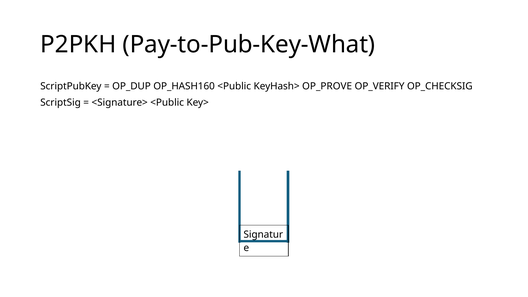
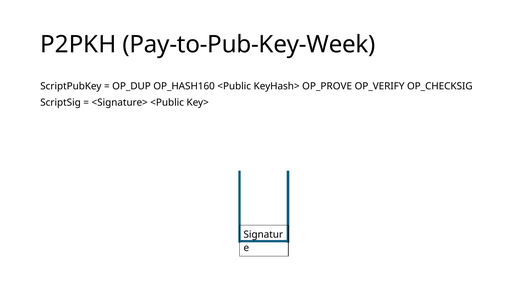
Pay-to-Pub-Key-What: Pay-to-Pub-Key-What -> Pay-to-Pub-Key-Week
